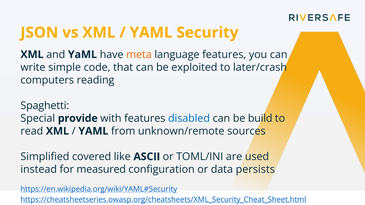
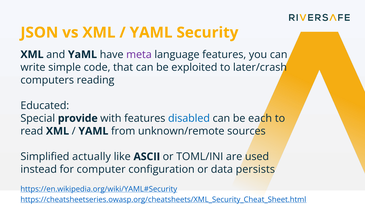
meta colour: orange -> purple
Spaghetti: Spaghetti -> Educated
build: build -> each
covered: covered -> actually
measured: measured -> computer
